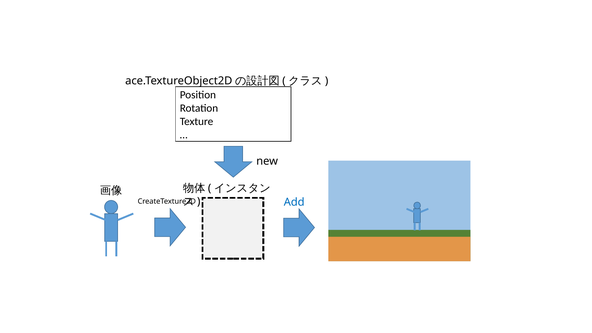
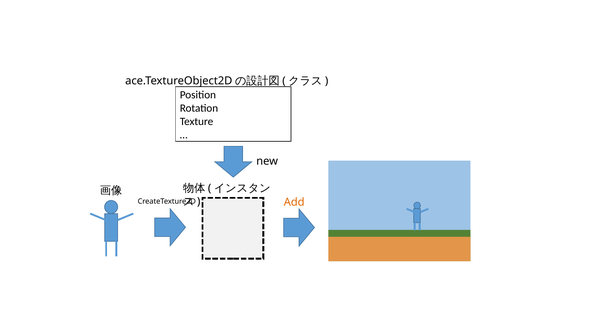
Add colour: blue -> orange
